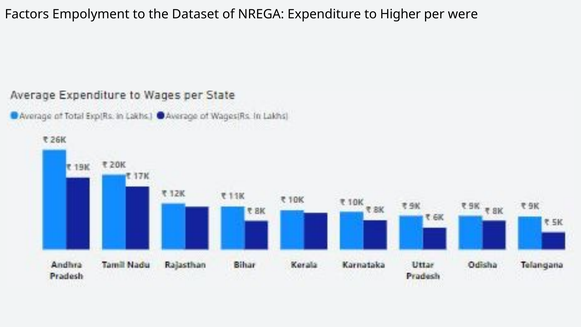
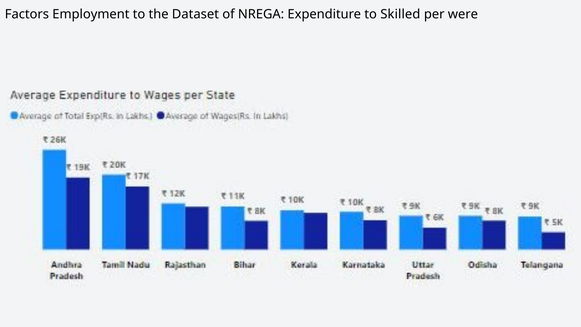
Empolyment: Empolyment -> Employment
Higher: Higher -> Skilled
